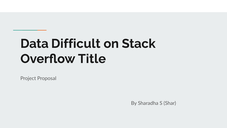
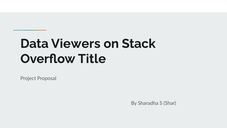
Difficult: Difficult -> Viewers
